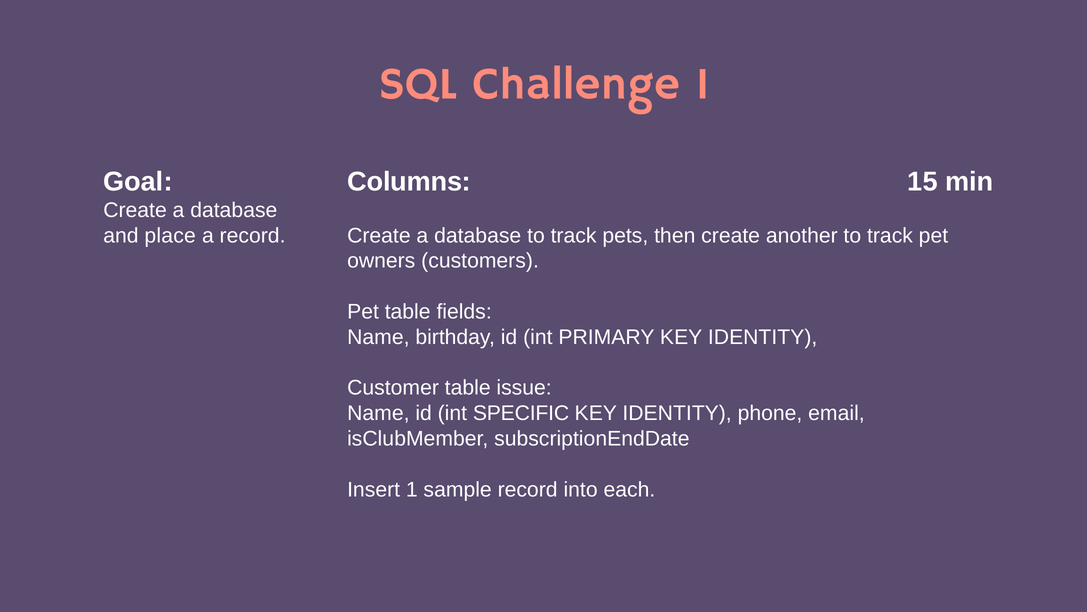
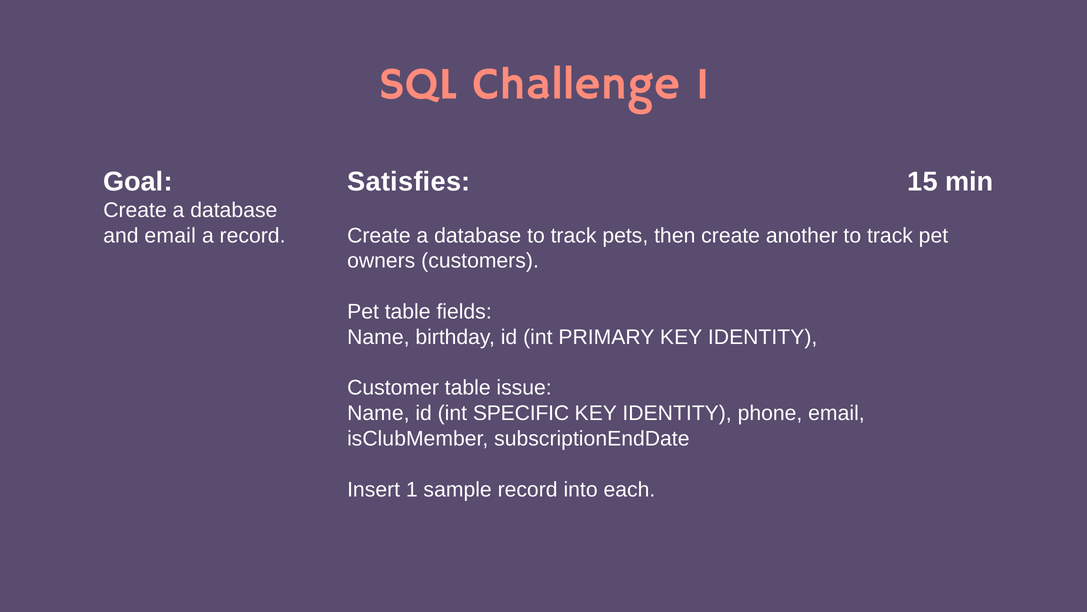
Columns: Columns -> Satisfies
and place: place -> email
